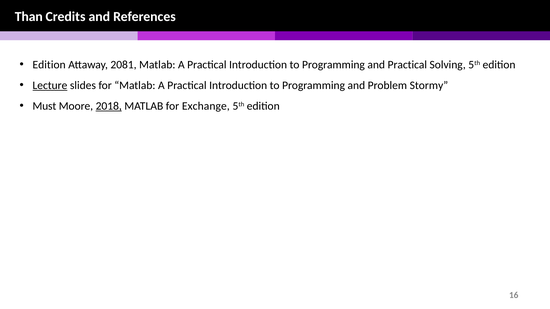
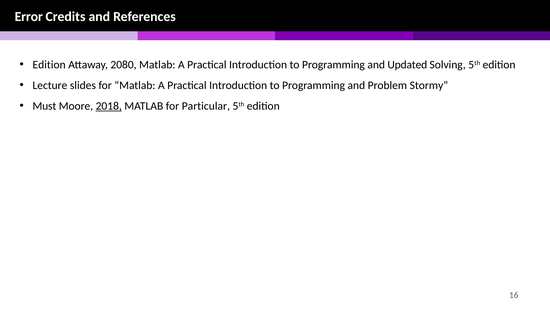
Than: Than -> Error
2081: 2081 -> 2080
and Practical: Practical -> Updated
Lecture underline: present -> none
Exchange: Exchange -> Particular
